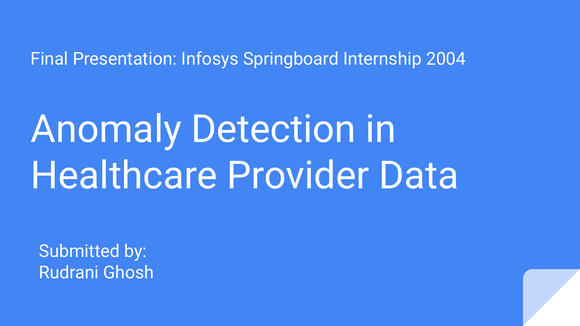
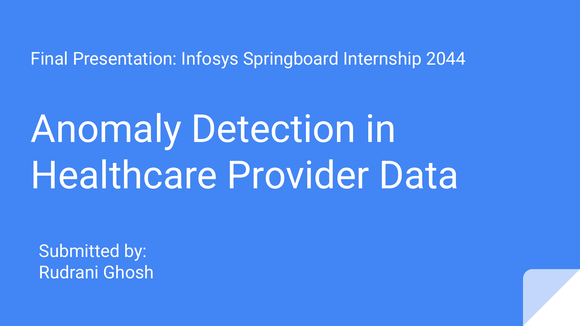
2004: 2004 -> 2044
